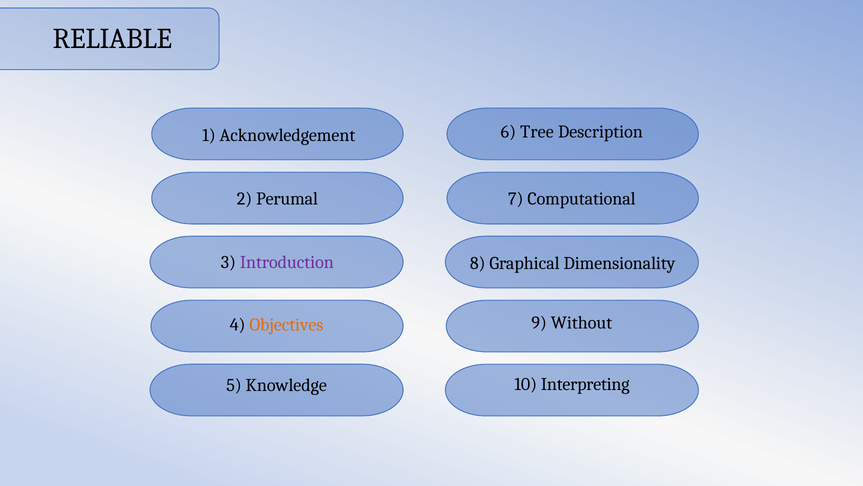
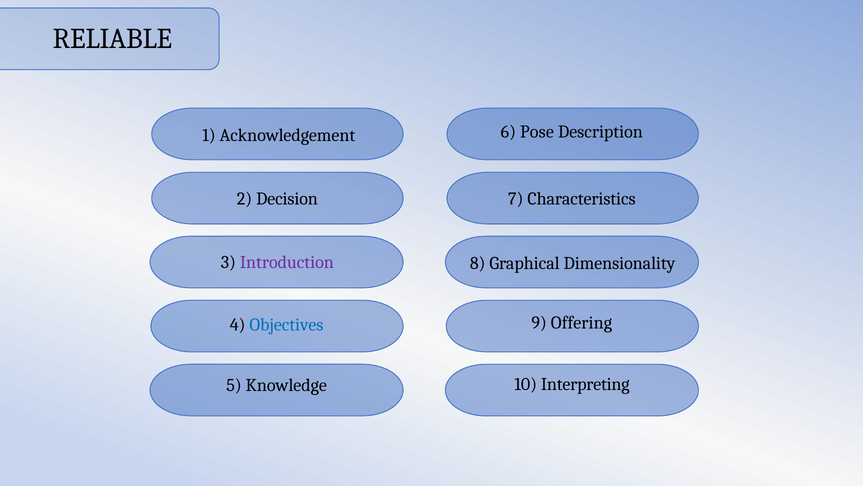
Tree: Tree -> Pose
Perumal: Perumal -> Decision
Computational: Computational -> Characteristics
Without: Without -> Offering
Objectives colour: orange -> blue
